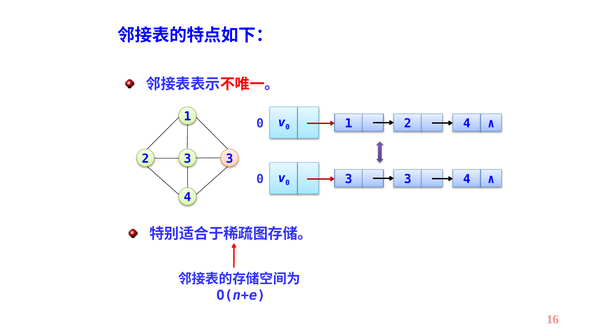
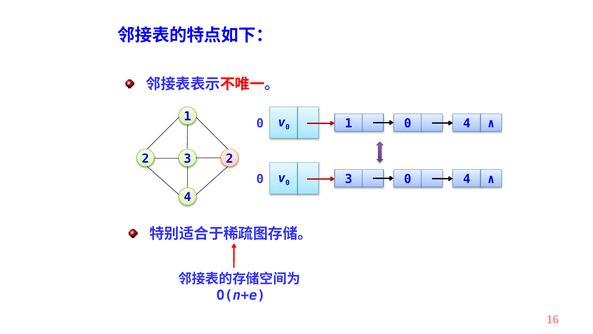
1 2: 2 -> 0
2 3: 3 -> 2
3 3: 3 -> 0
